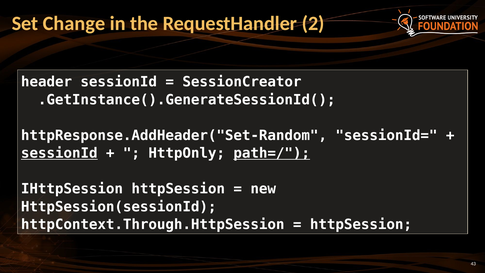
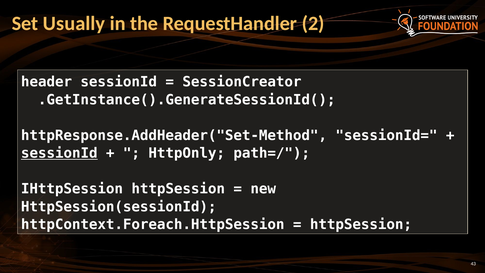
Change: Change -> Usually
httpResponse.AddHeader("Set-Random: httpResponse.AddHeader("Set-Random -> httpResponse.AddHeader("Set-Method
path=/ underline: present -> none
httpContext.Through.HttpSession: httpContext.Through.HttpSession -> httpContext.Foreach.HttpSession
